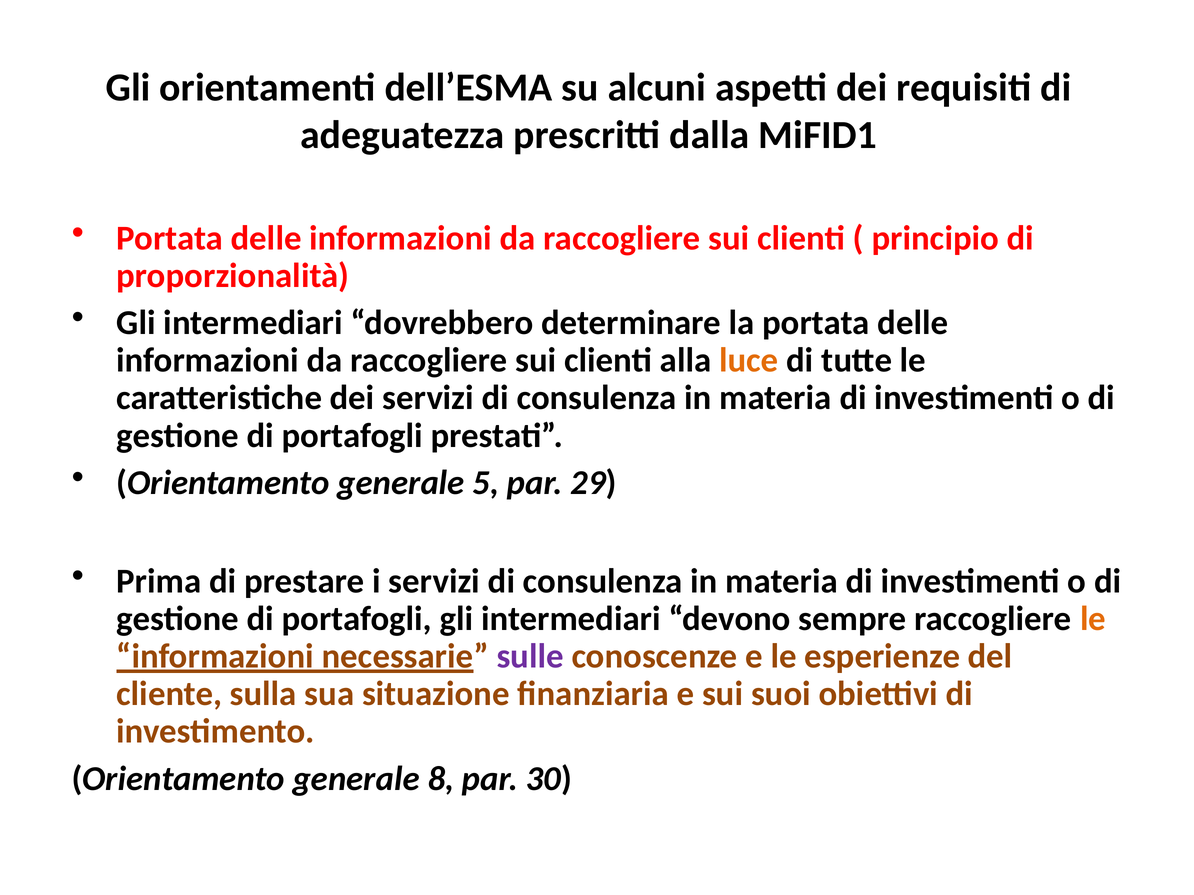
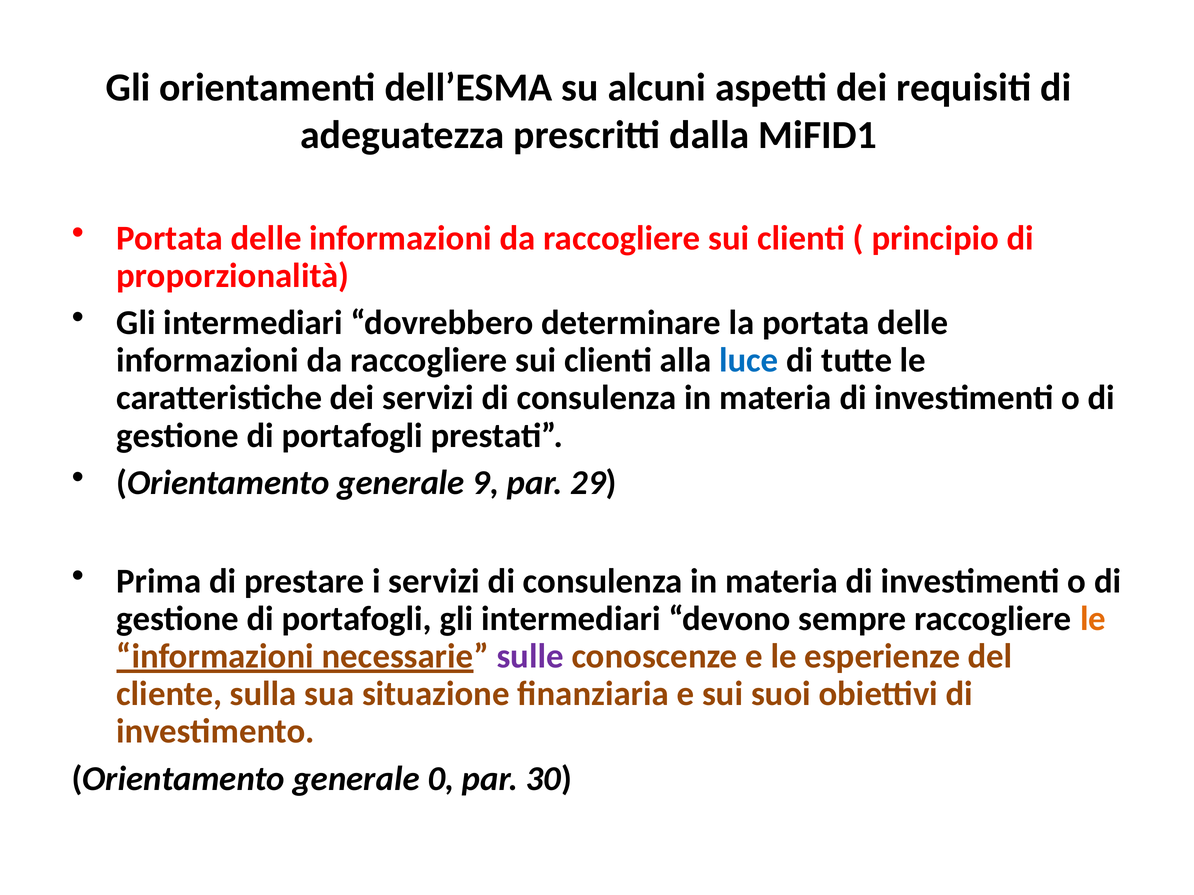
luce colour: orange -> blue
5: 5 -> 9
8: 8 -> 0
